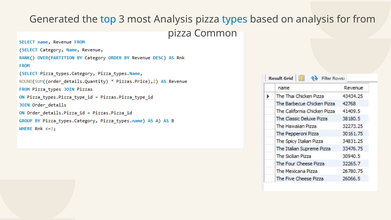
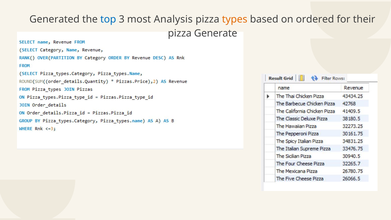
types colour: blue -> orange
on analysis: analysis -> ordered
from: from -> their
Common: Common -> Generate
